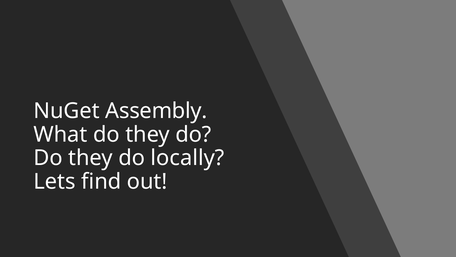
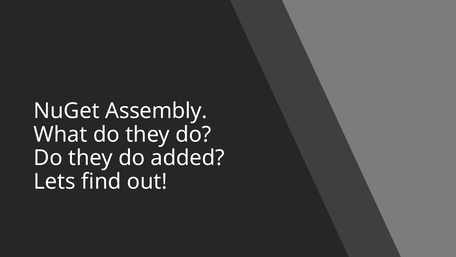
locally: locally -> added
